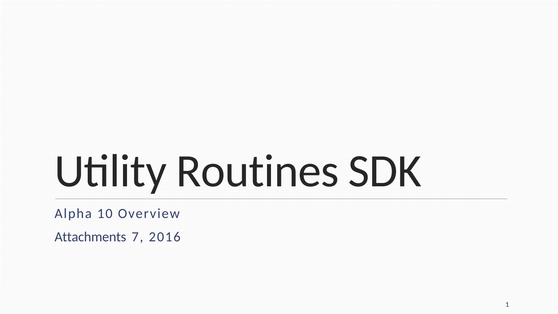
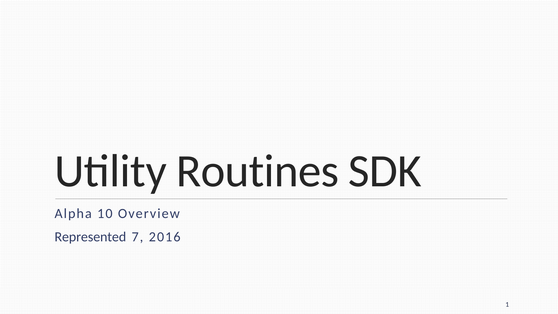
Attachments: Attachments -> Represented
